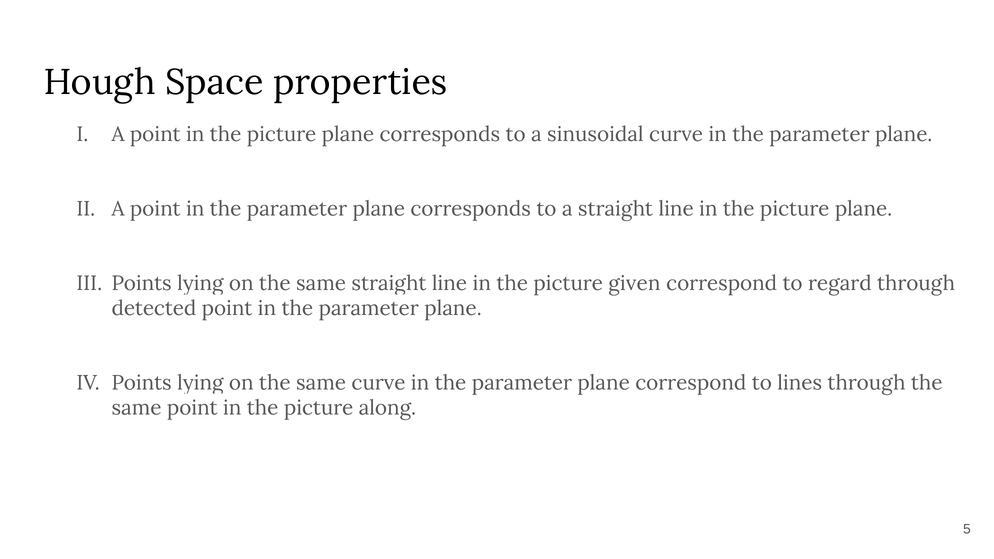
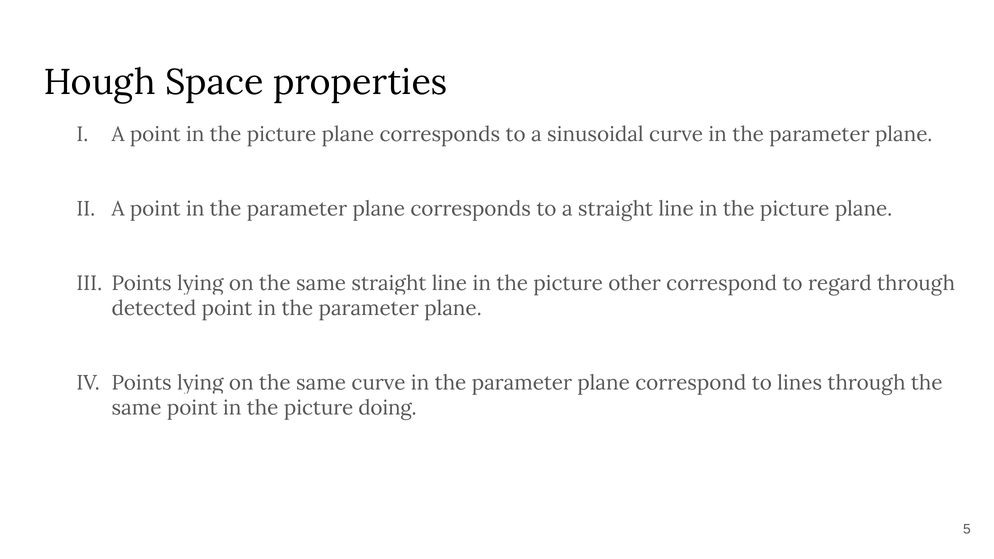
given: given -> other
along: along -> doing
